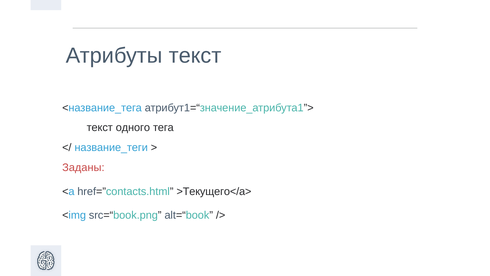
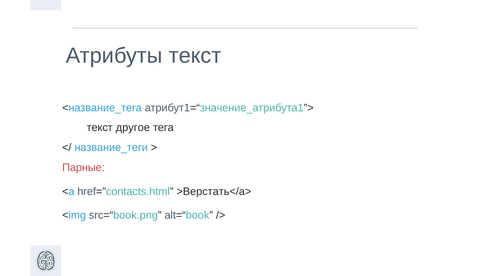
одного: одного -> другое
Заданы: Заданы -> Парные
>Текущего</a>: >Текущего</a> -> >Верстать</a>
